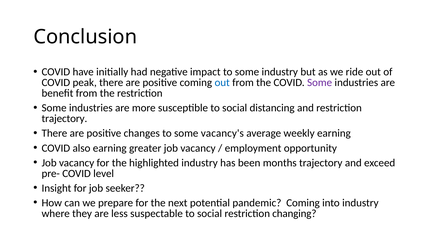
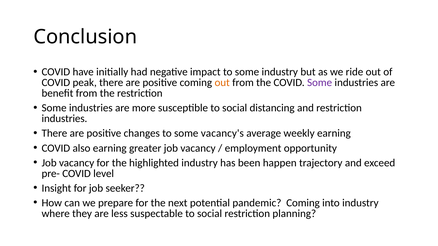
out at (222, 83) colour: blue -> orange
trajectory at (64, 119): trajectory -> industries
months: months -> happen
changing: changing -> planning
